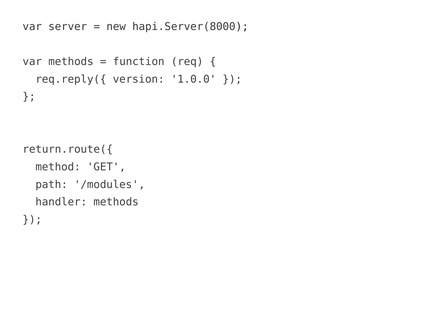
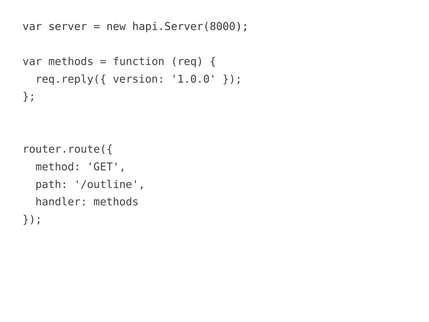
return.route({: return.route({ -> router.route({
/modules: /modules -> /outline
